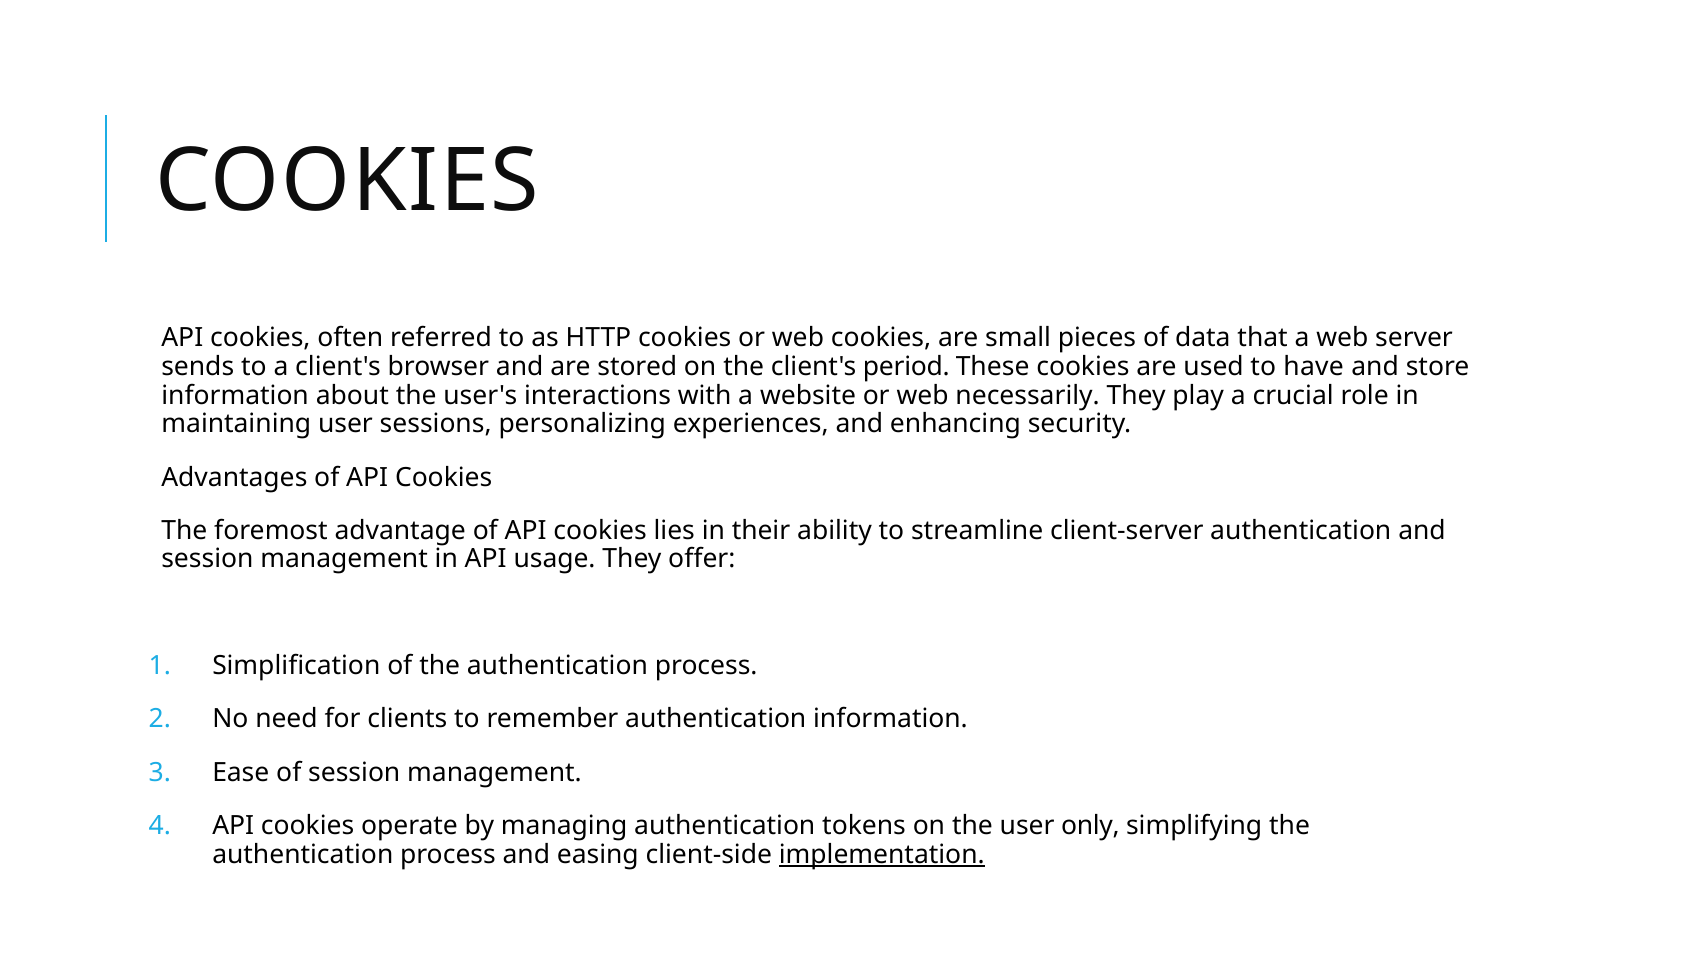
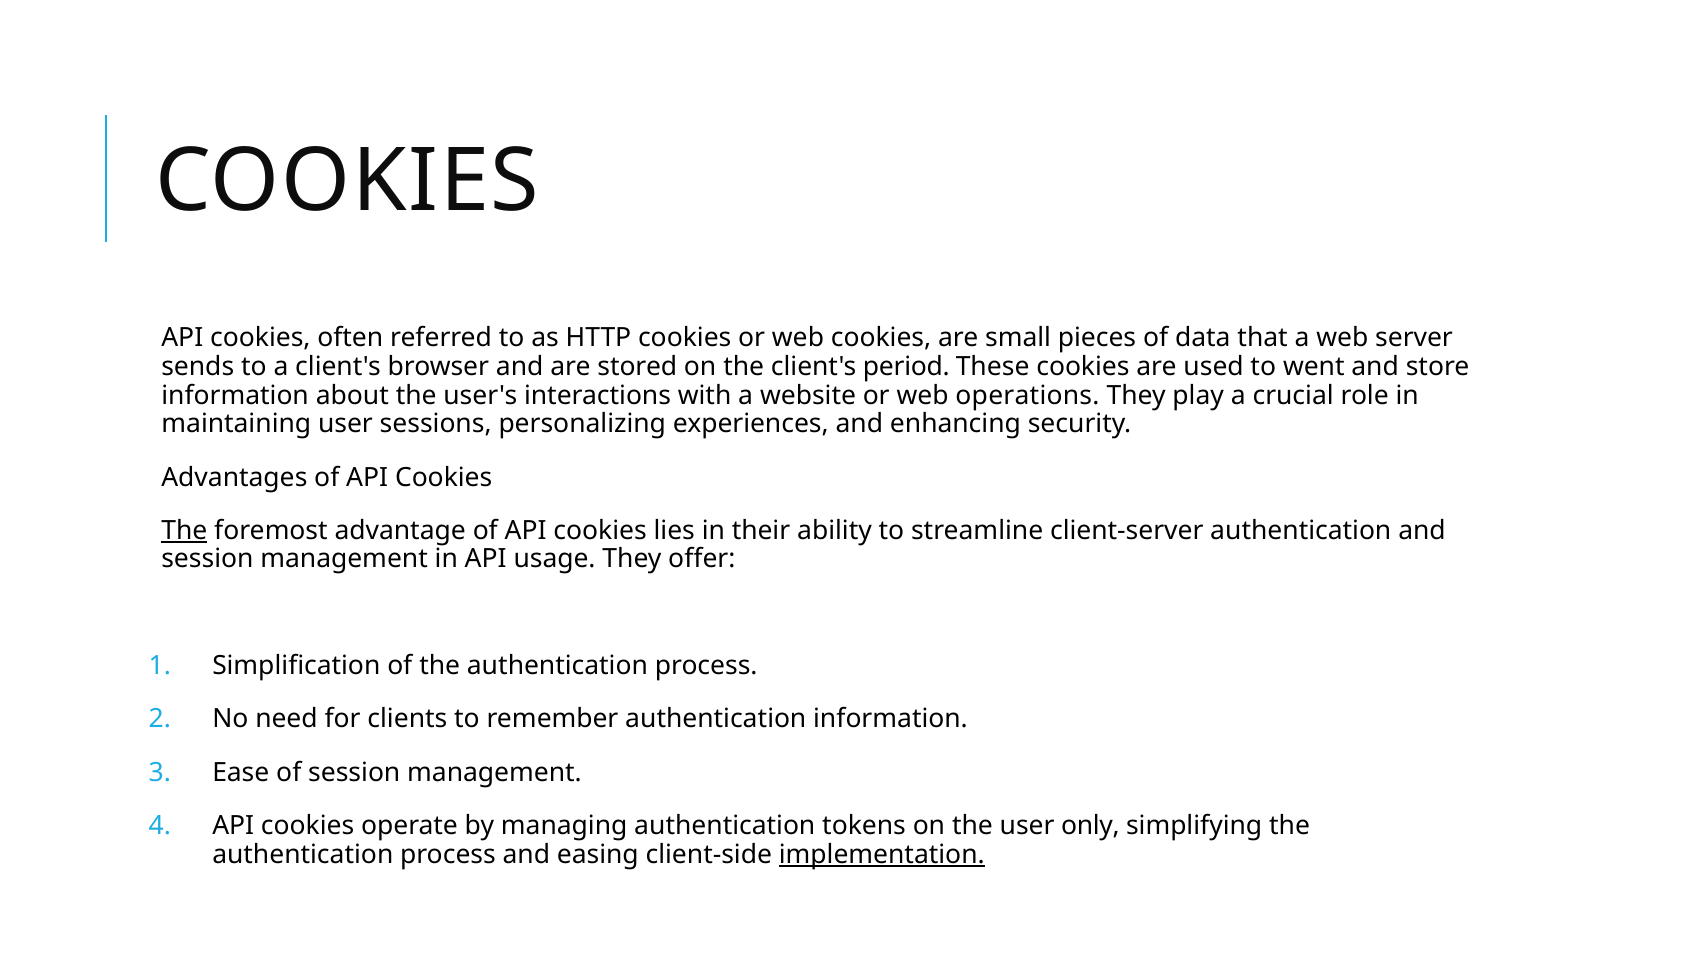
have: have -> went
necessarily: necessarily -> operations
The at (184, 531) underline: none -> present
